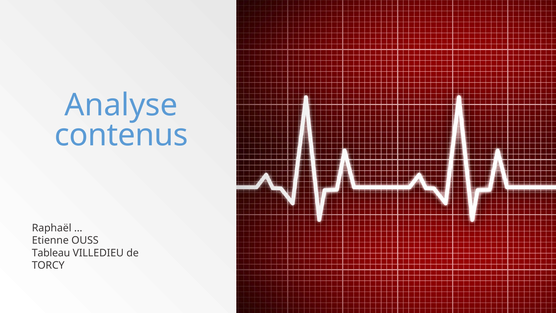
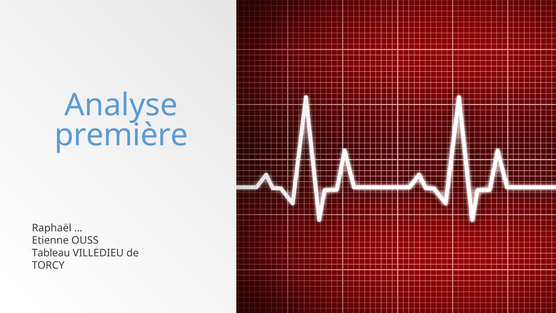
contenus: contenus -> première
